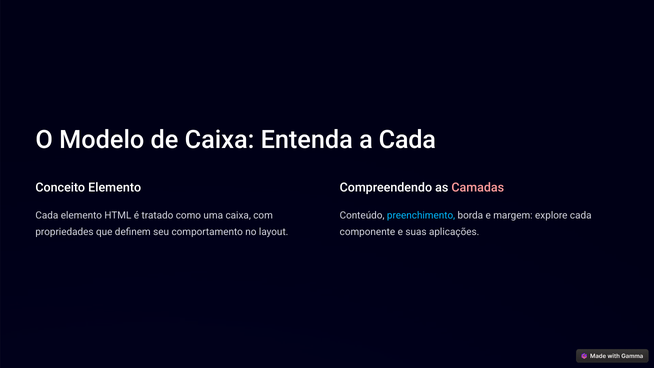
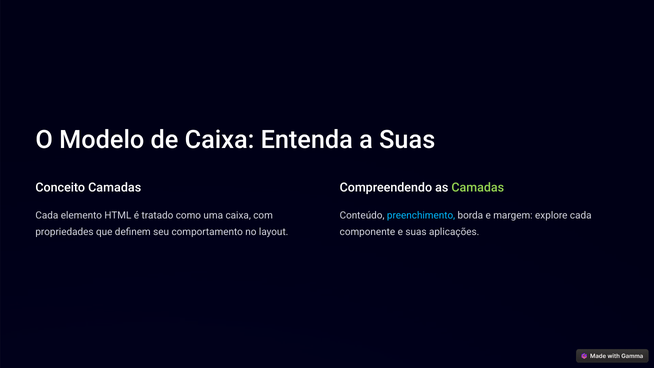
a Cada: Cada -> Suas
Conceito Elemento: Elemento -> Camadas
Camadas at (478, 188) colour: pink -> light green
